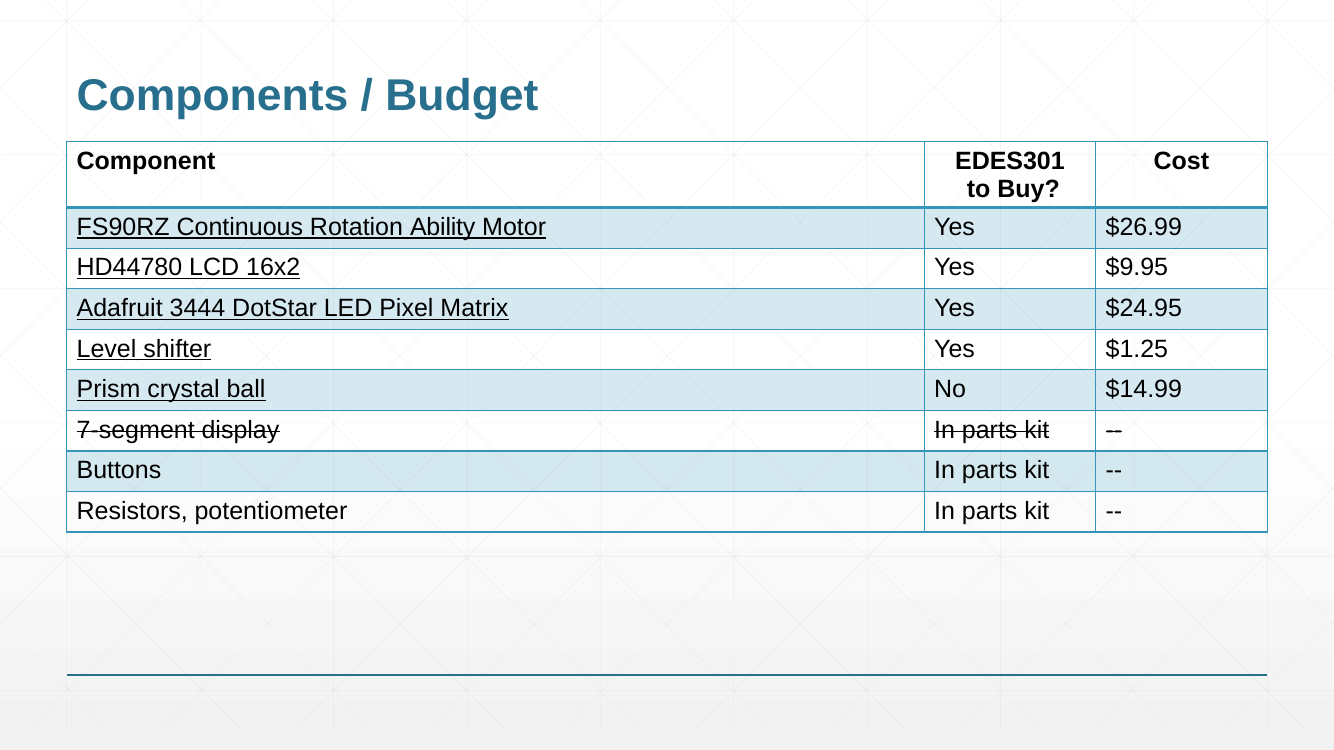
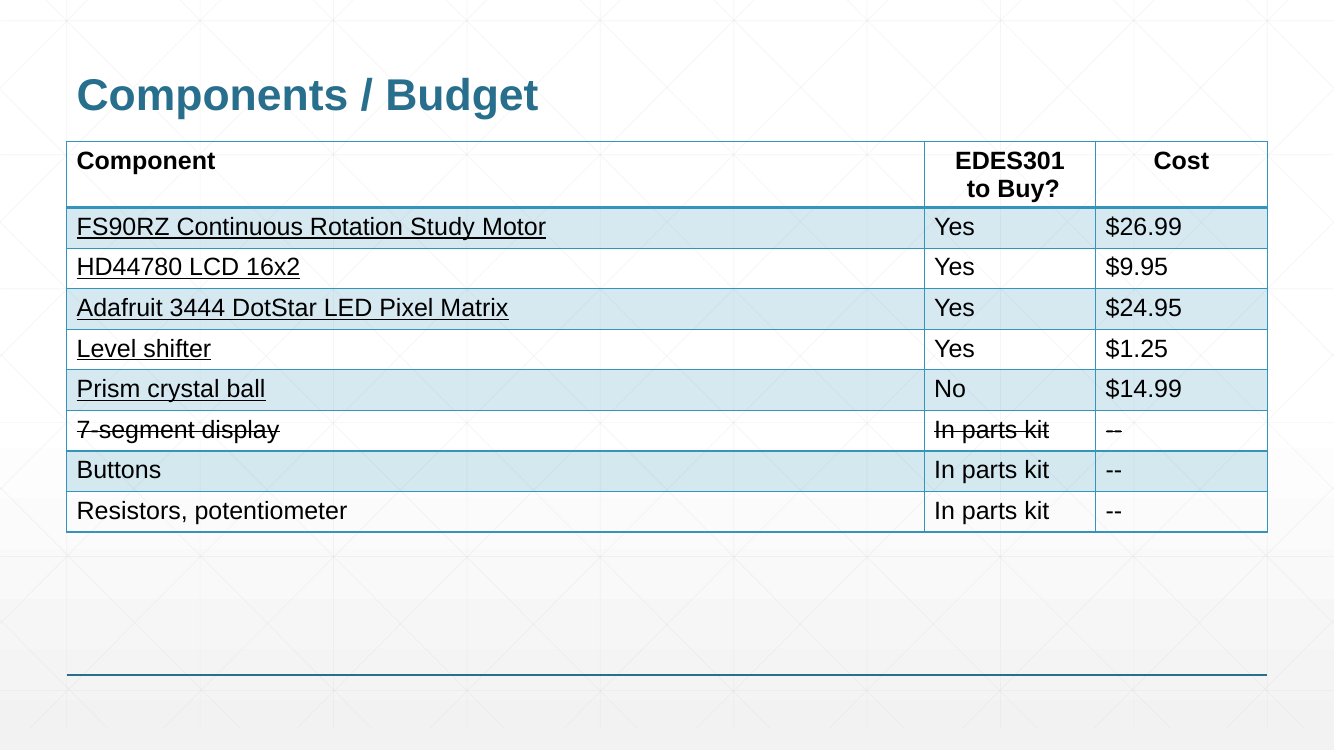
Ability: Ability -> Study
